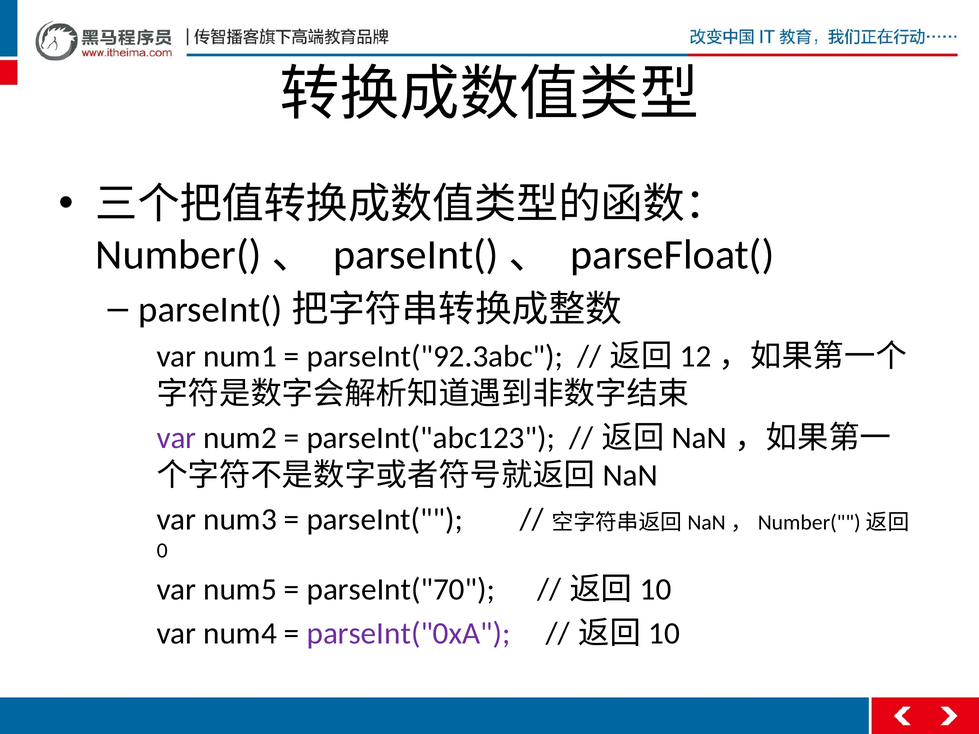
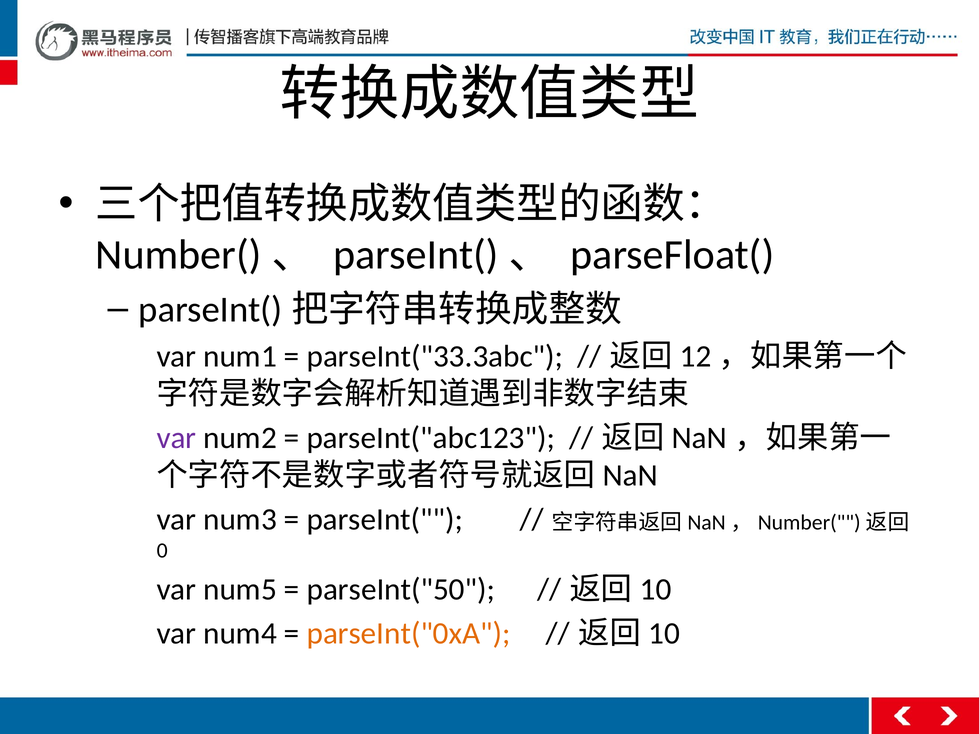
parseInt("92.3abc: parseInt("92.3abc -> parseInt("33.3abc
parseInt("70: parseInt("70 -> parseInt("50
parseInt("0xA colour: purple -> orange
